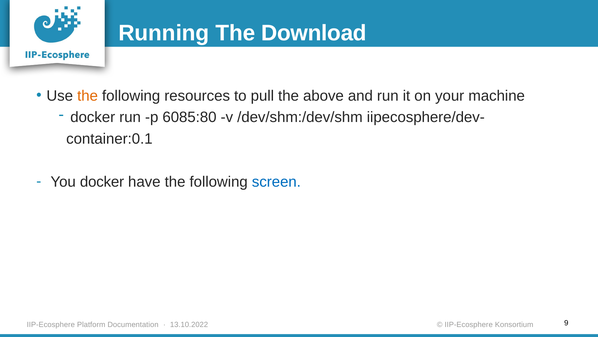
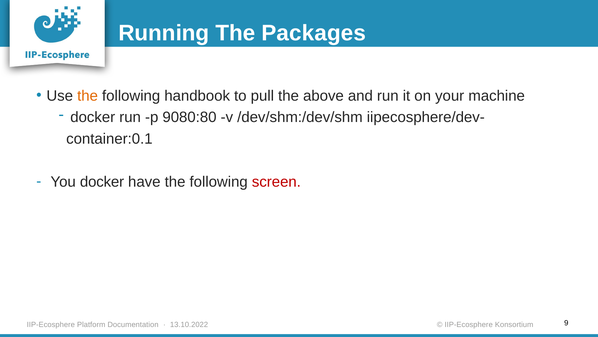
Download: Download -> Packages
resources: resources -> handbook
6085:80: 6085:80 -> 9080:80
screen colour: blue -> red
